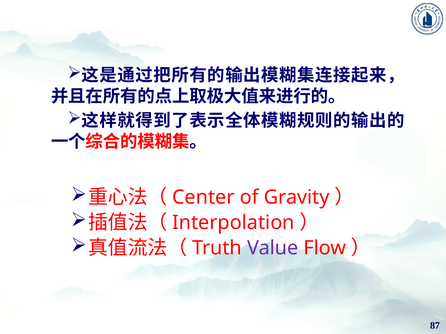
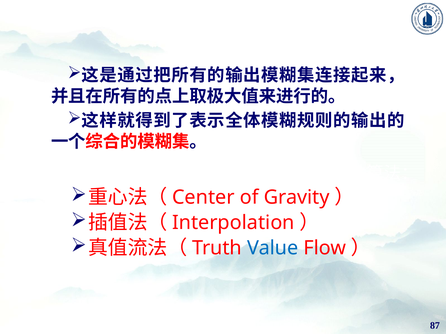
Value colour: purple -> blue
